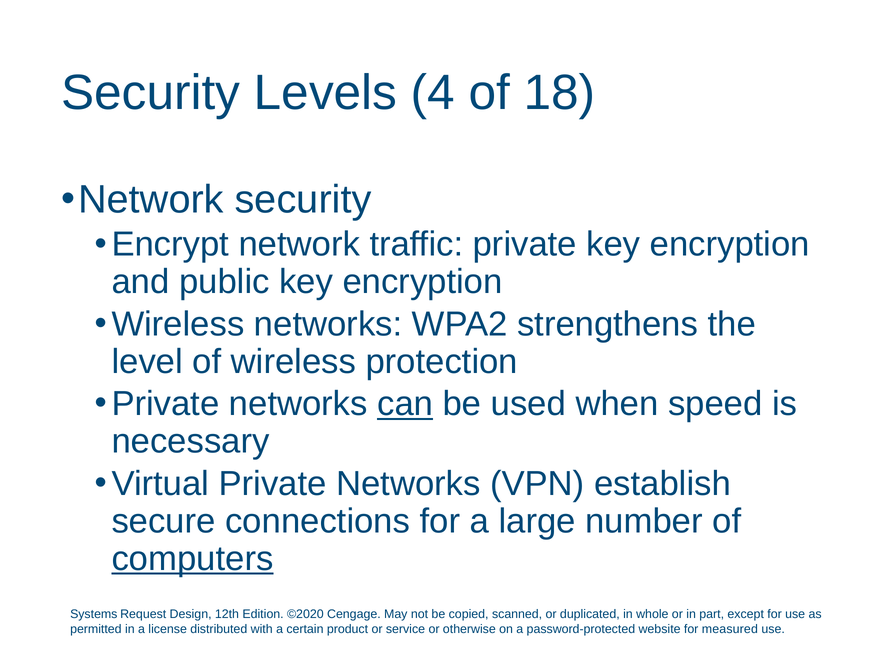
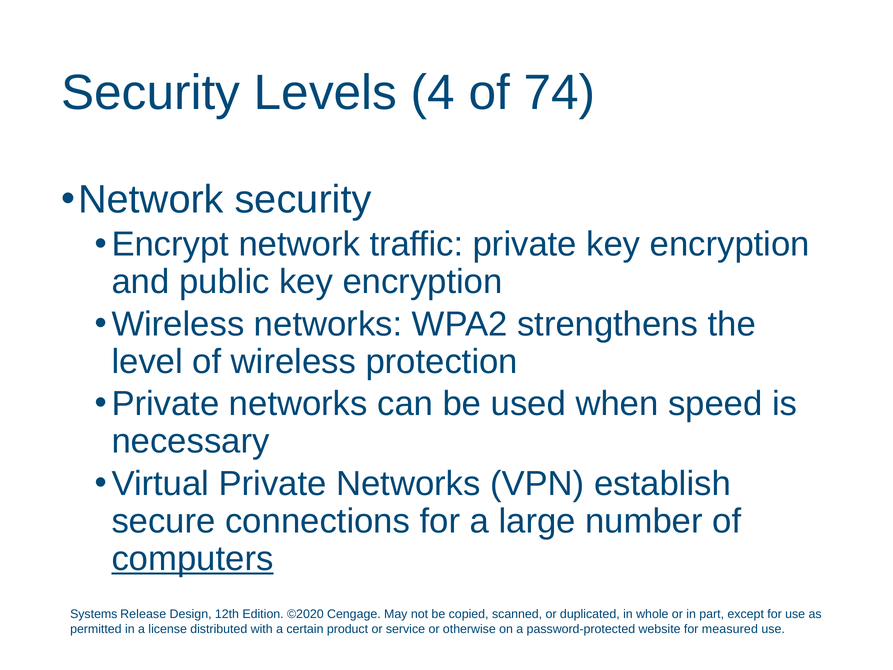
18: 18 -> 74
can underline: present -> none
Request: Request -> Release
